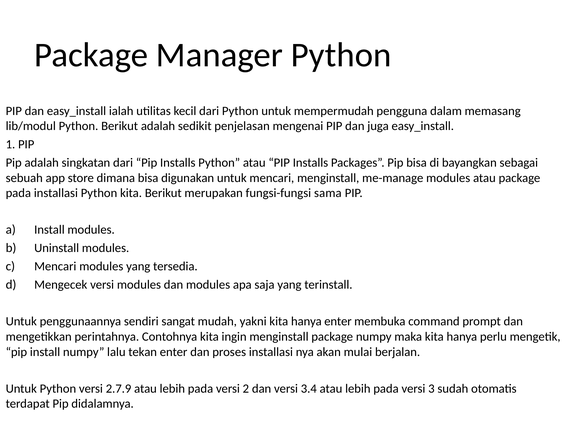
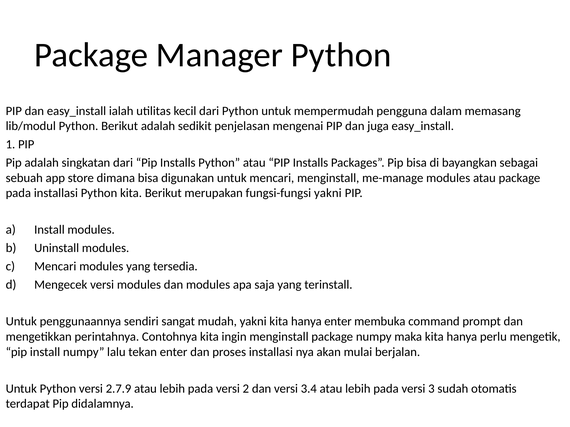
fungsi-fungsi sama: sama -> yakni
